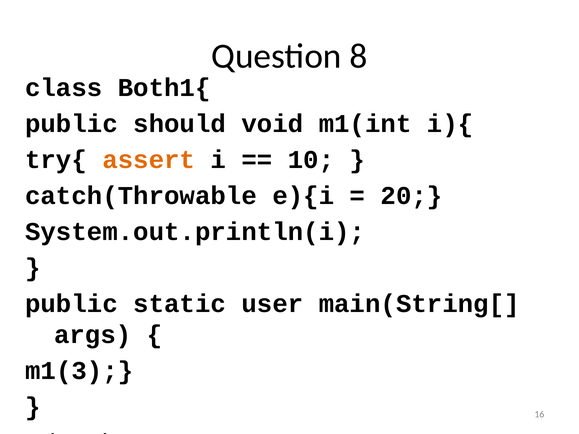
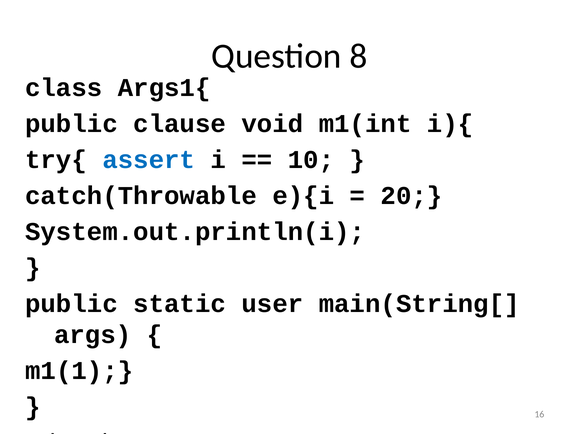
Both1{: Both1{ -> Args1{
should: should -> clause
assert colour: orange -> blue
m1(3: m1(3 -> m1(1
